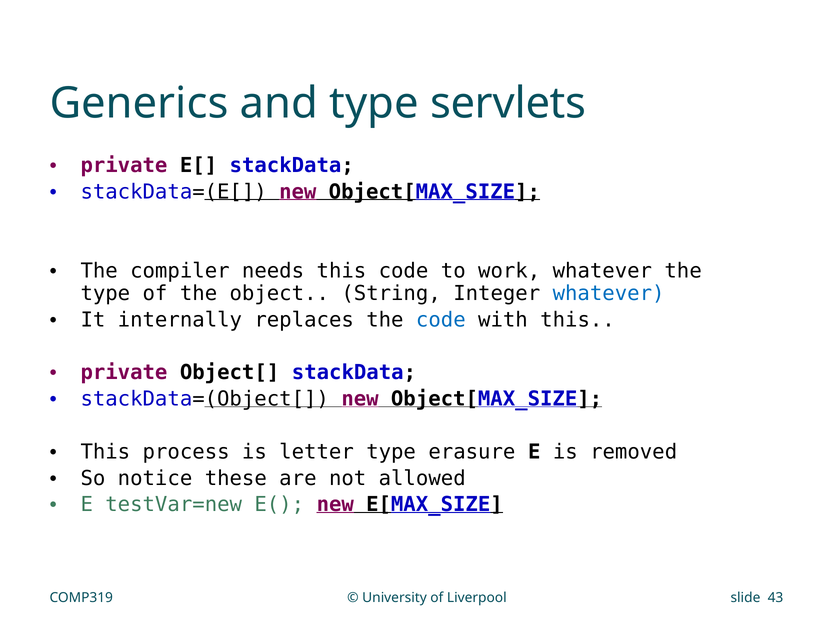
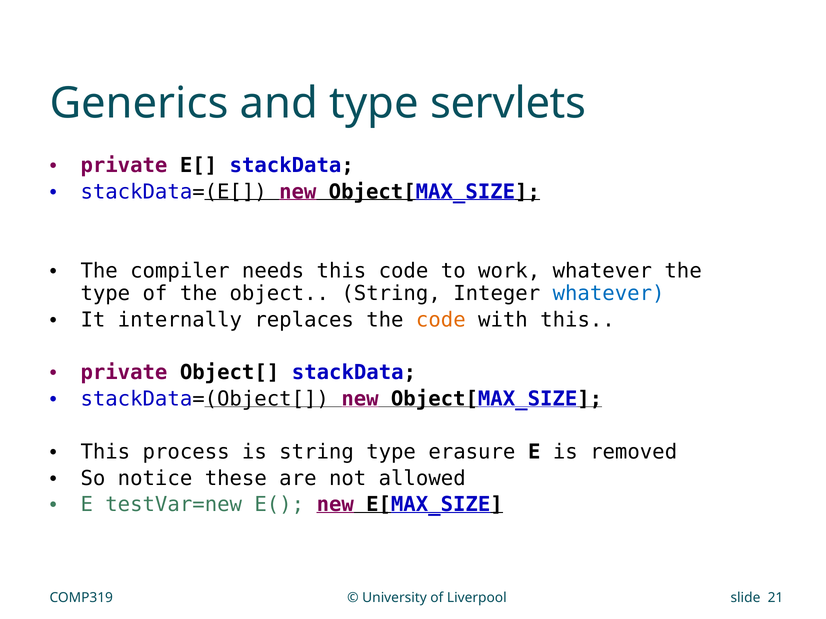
code at (441, 320) colour: blue -> orange
is letter: letter -> string
43: 43 -> 21
